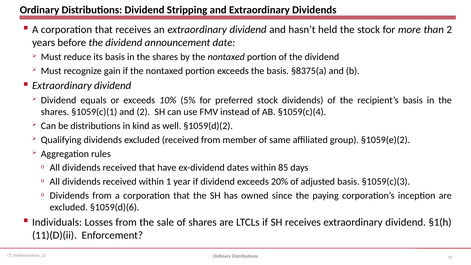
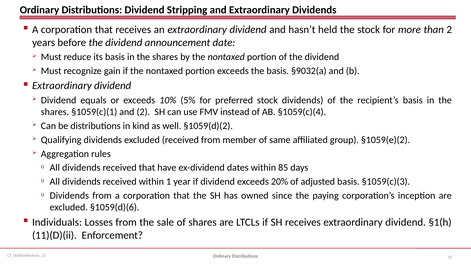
§8375(a: §8375(a -> §9032(a
